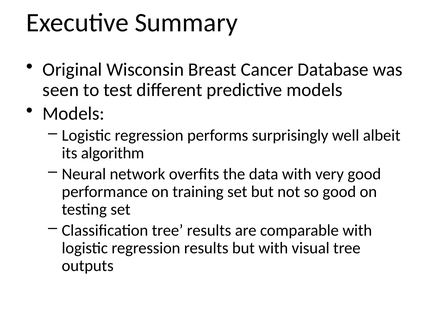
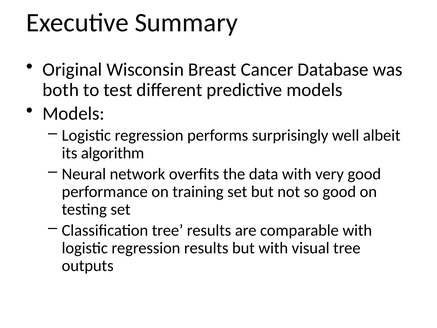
seen: seen -> both
